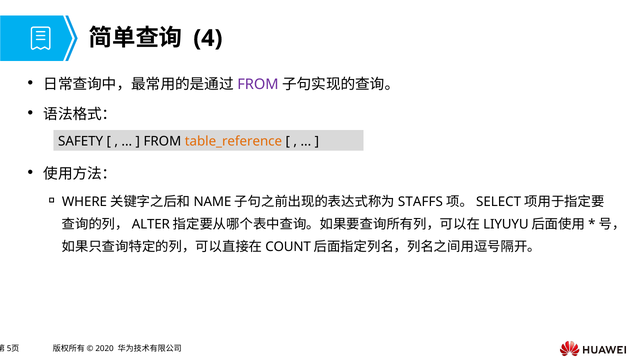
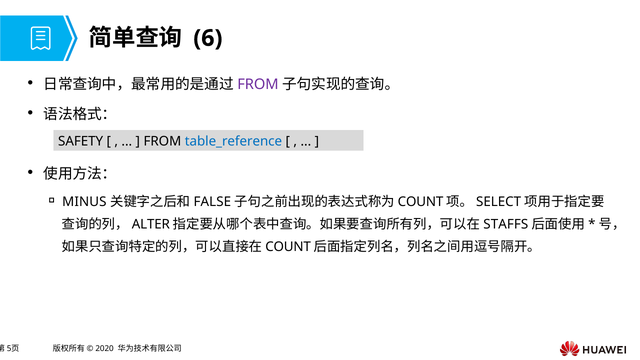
4: 4 -> 6
table_reference colour: orange -> blue
WHERE: WHERE -> MINUS
NAME: NAME -> FALSE
STAFFS at (420, 202): STAFFS -> COUNT
LIYUYU: LIYUYU -> STAFFS
